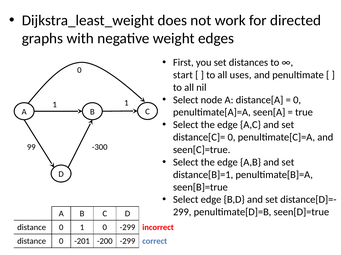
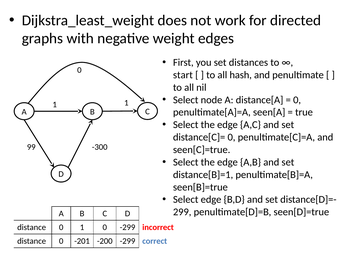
uses: uses -> hash
